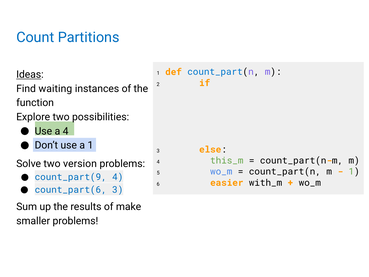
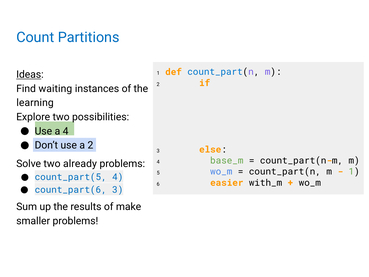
function: function -> learning
a 1: 1 -> 2
version: version -> already
this_m: this_m -> base_m
count_part(9: count_part(9 -> count_part(5
